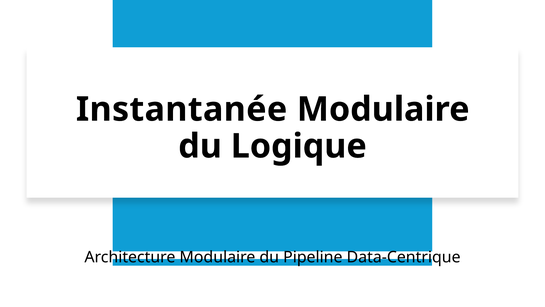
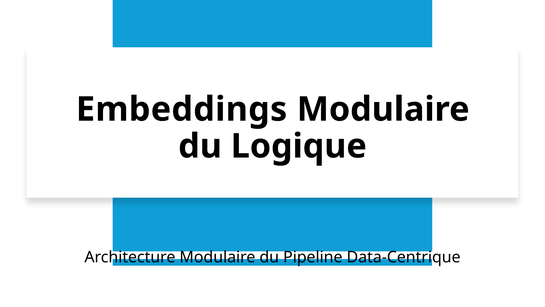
Instantanée: Instantanée -> Embeddings
